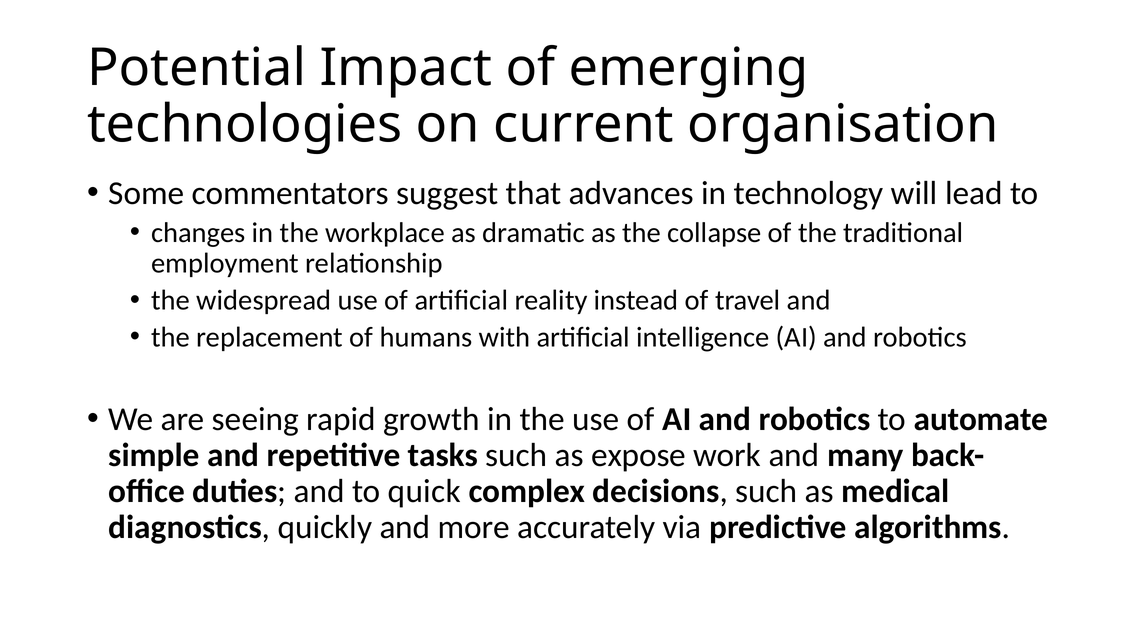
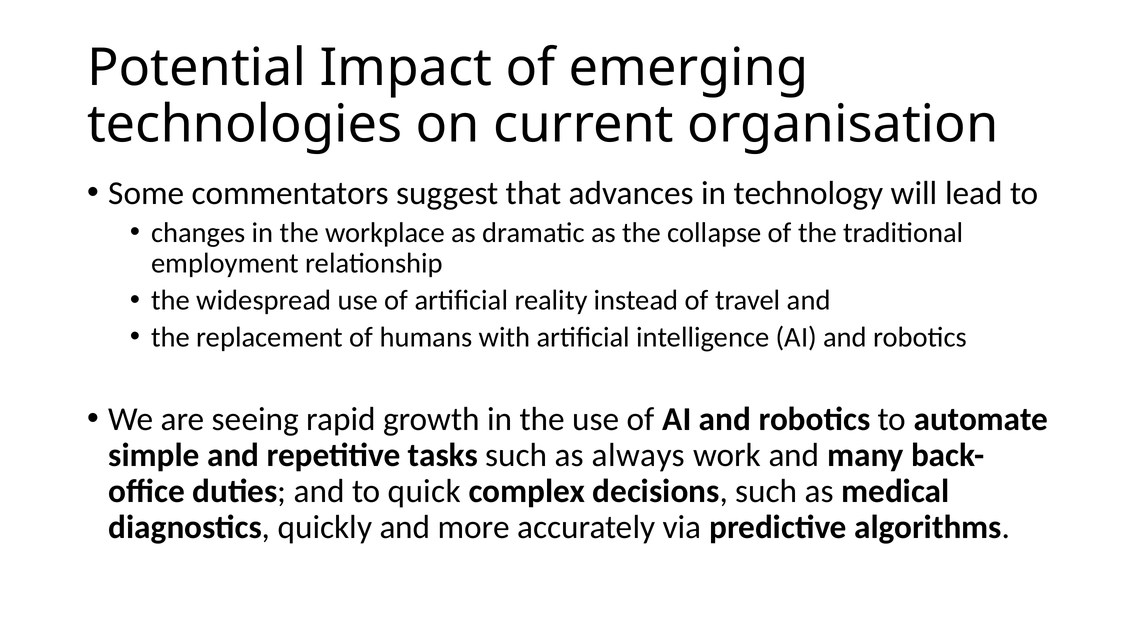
expose: expose -> always
